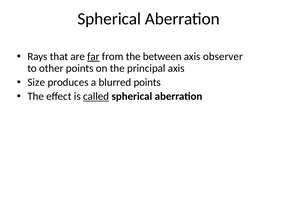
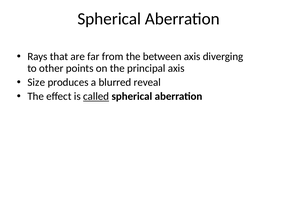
far underline: present -> none
observer: observer -> diverging
blurred points: points -> reveal
